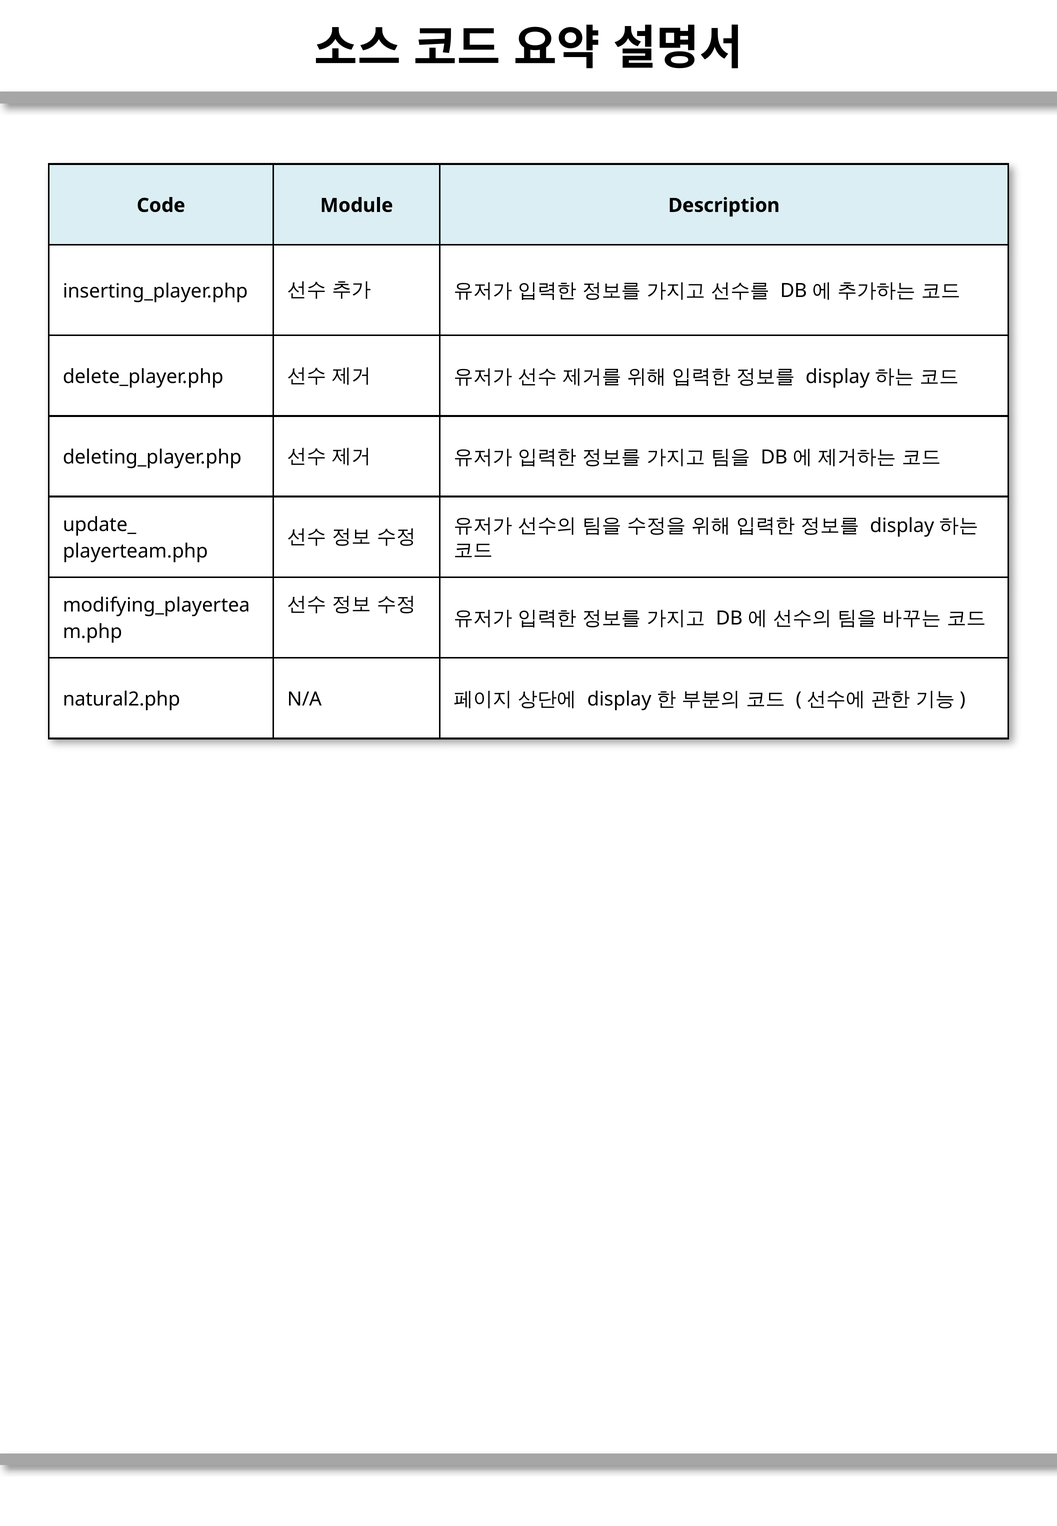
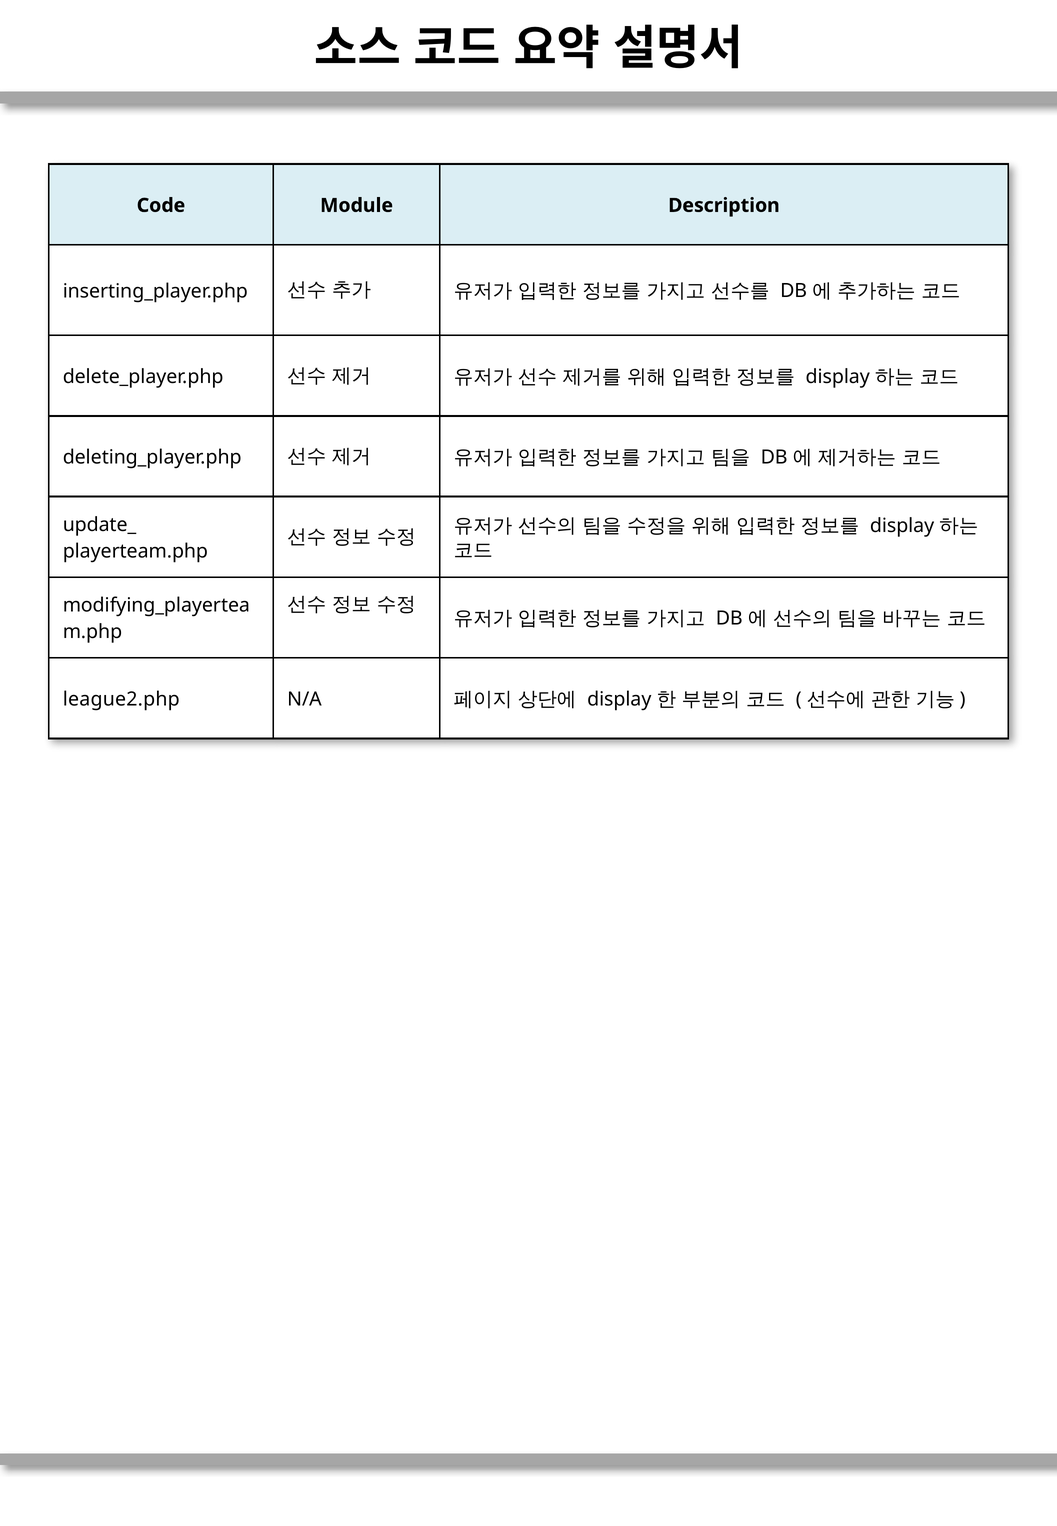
natural2.php: natural2.php -> league2.php
